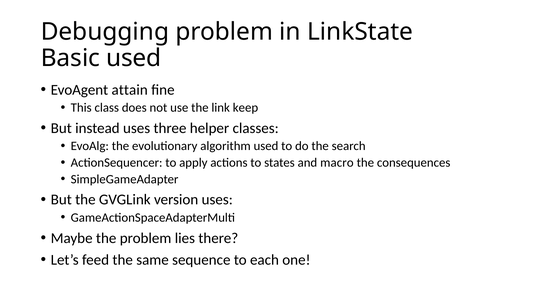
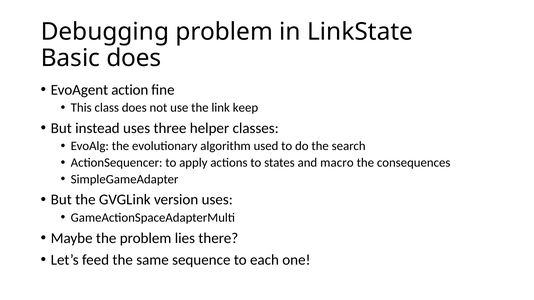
Basic used: used -> does
attain: attain -> action
